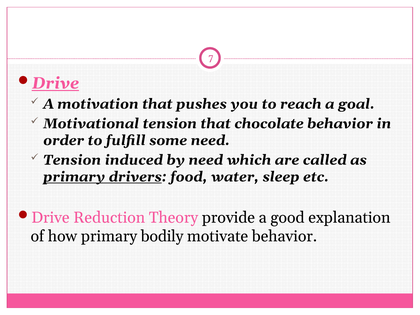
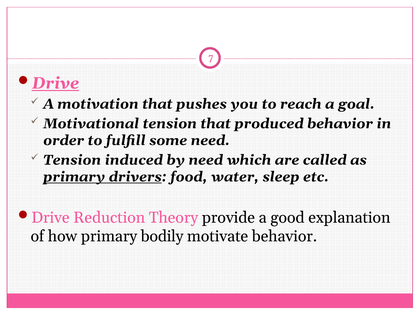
chocolate: chocolate -> produced
